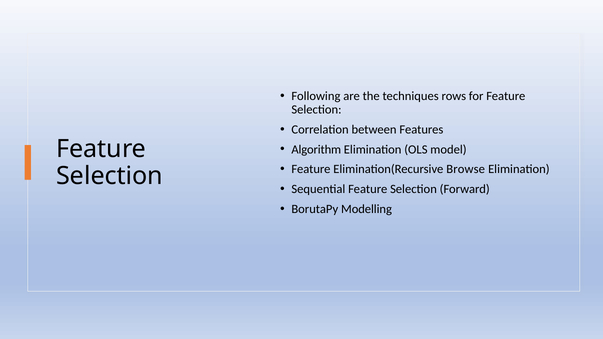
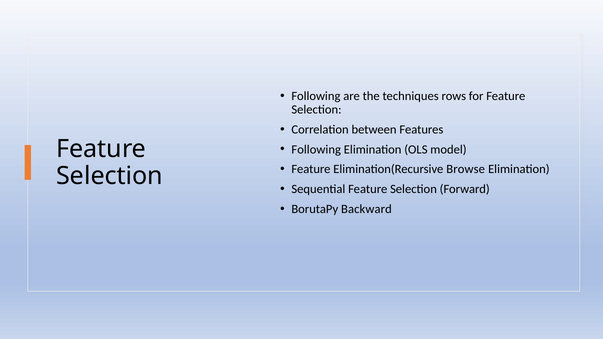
Algorithm at (316, 149): Algorithm -> Following
Modelling: Modelling -> Backward
